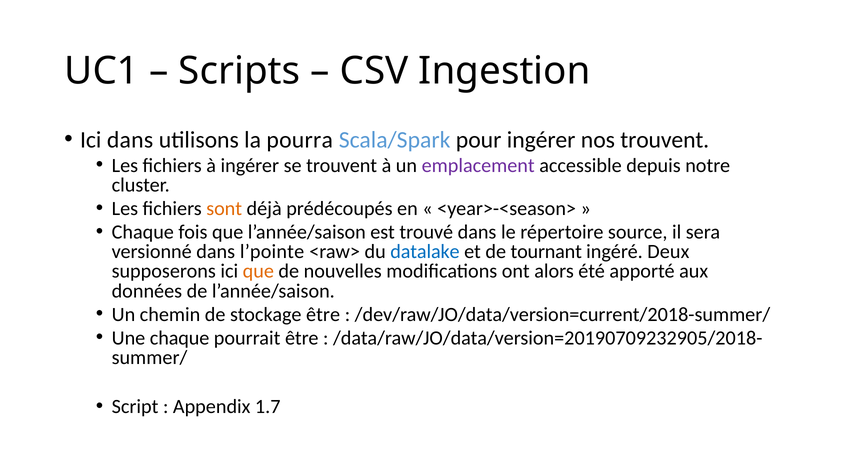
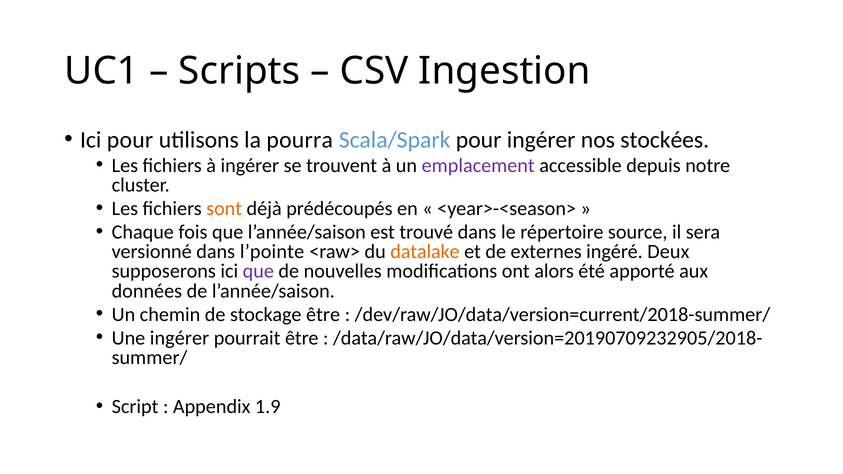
Ici dans: dans -> pour
nos trouvent: trouvent -> stockées
datalake colour: blue -> orange
tournant: tournant -> externes
que at (258, 271) colour: orange -> purple
Une chaque: chaque -> ingérer
1.7: 1.7 -> 1.9
